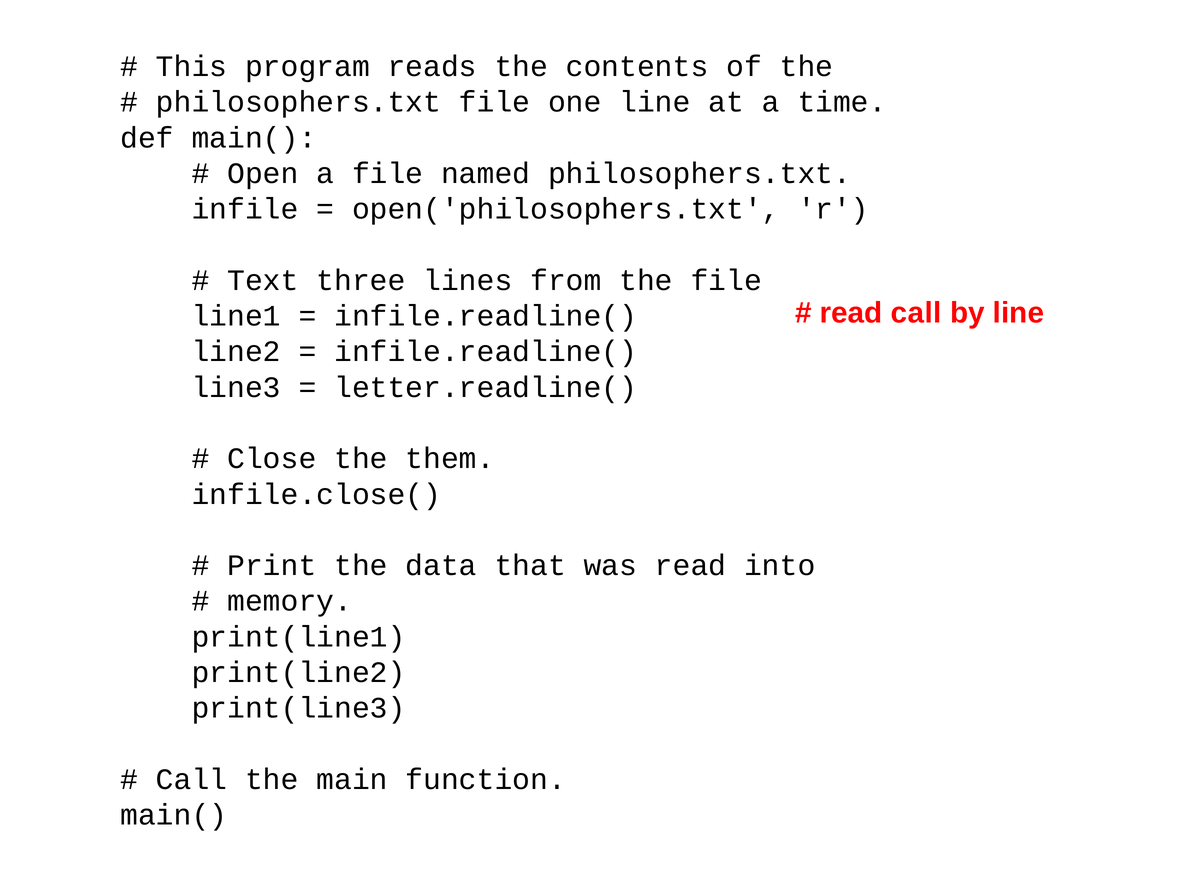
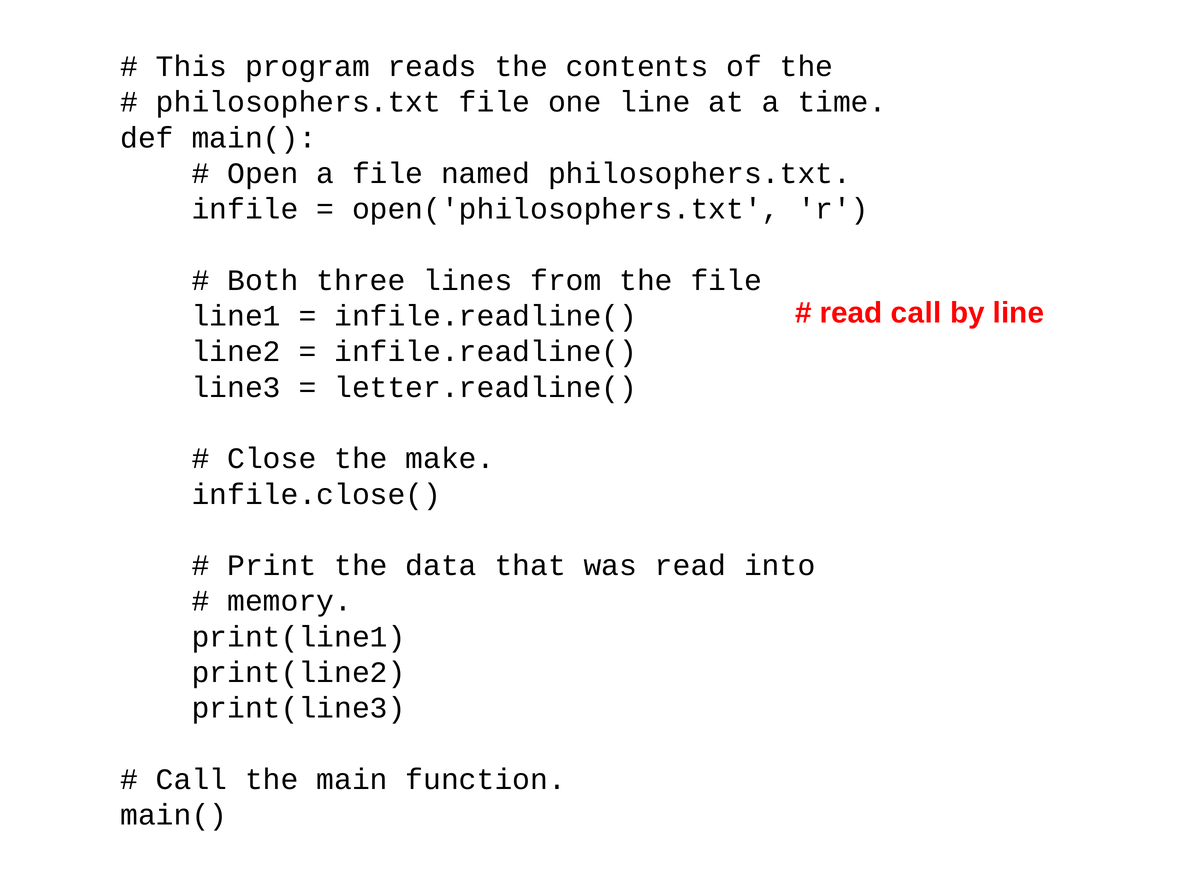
Text: Text -> Both
them: them -> make
